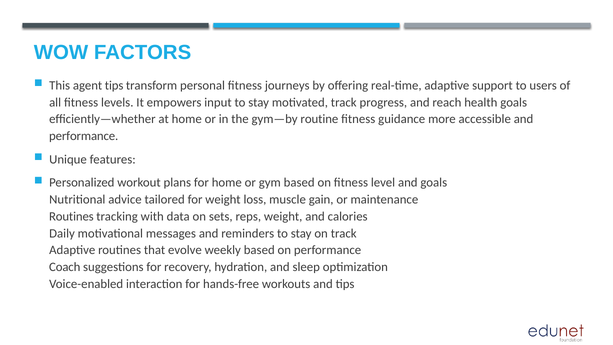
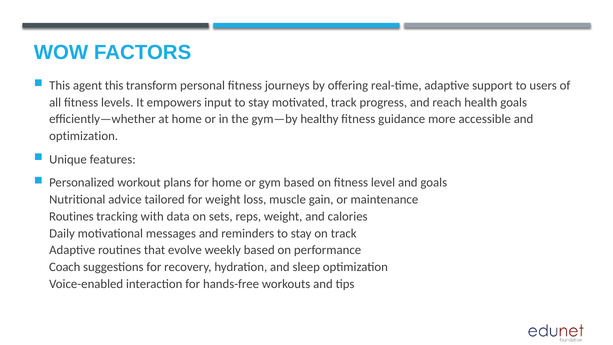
agent tips: tips -> this
routine: routine -> healthy
performance at (84, 136): performance -> optimization
